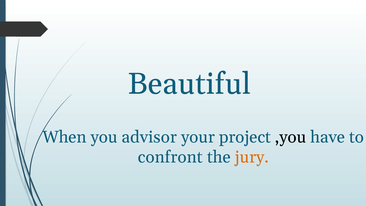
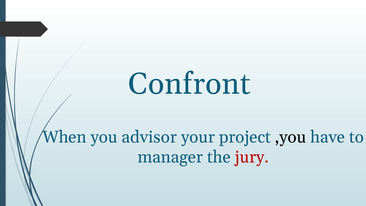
Beautiful: Beautiful -> Confront
confront: confront -> manager
jury colour: orange -> red
